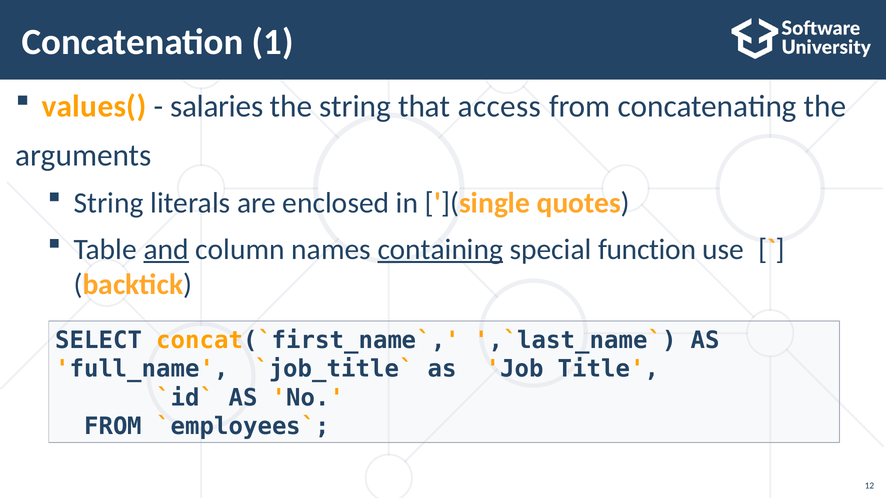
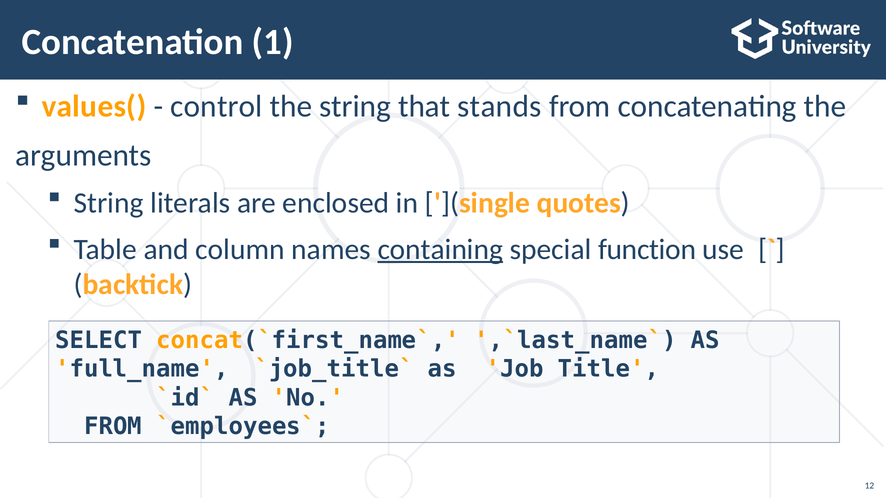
salaries: salaries -> control
access: access -> stands
and underline: present -> none
